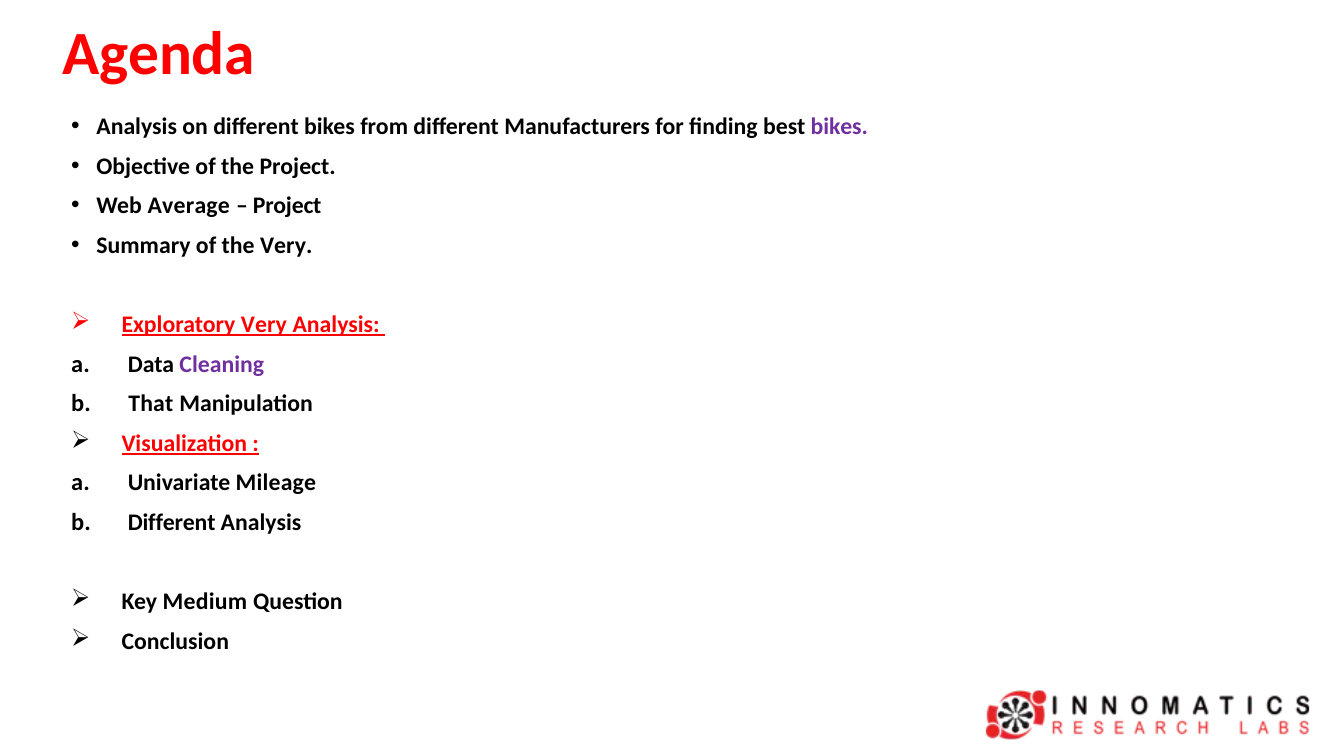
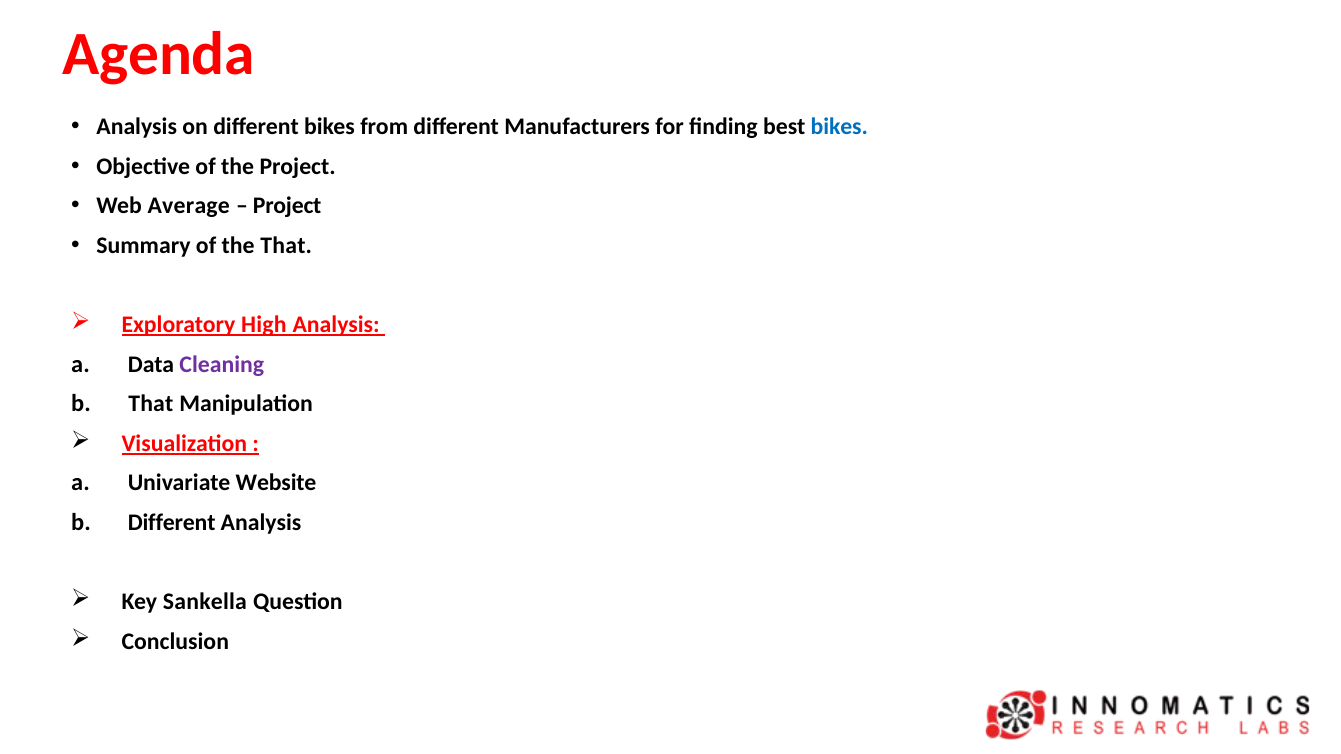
bikes at (839, 127) colour: purple -> blue
the Very: Very -> That
Exploratory Very: Very -> High
Mileage: Mileage -> Website
Medium: Medium -> Sankella
